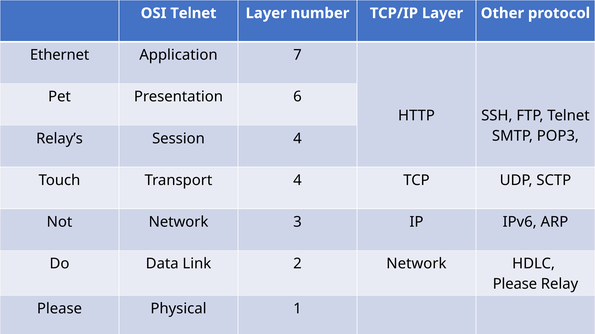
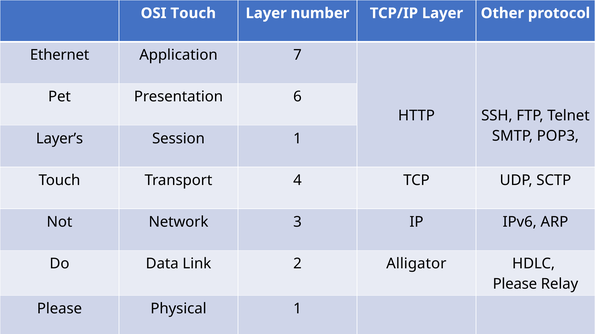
OSI Telnet: Telnet -> Touch
Relay’s: Relay’s -> Layer’s
Session 4: 4 -> 1
2 Network: Network -> Alligator
